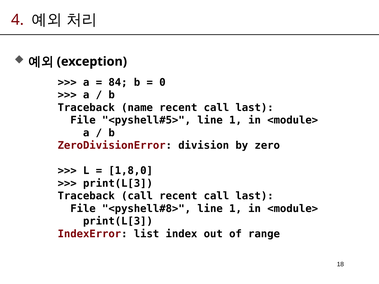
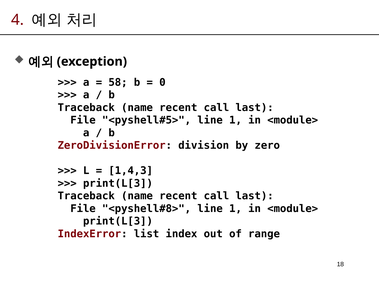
84: 84 -> 58
1,8,0: 1,8,0 -> 1,4,3
call at (137, 196): call -> name
